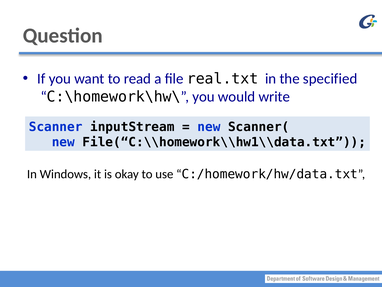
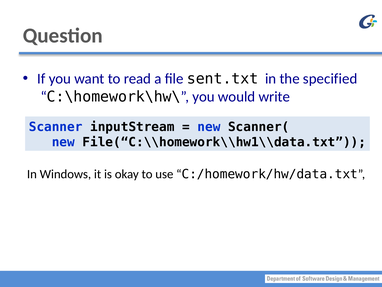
real.txt: real.txt -> sent.txt
